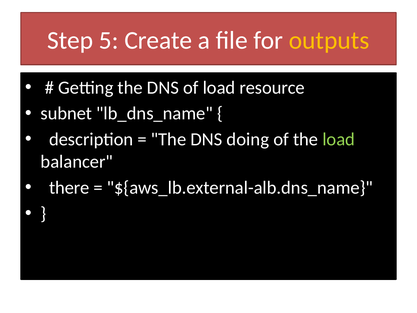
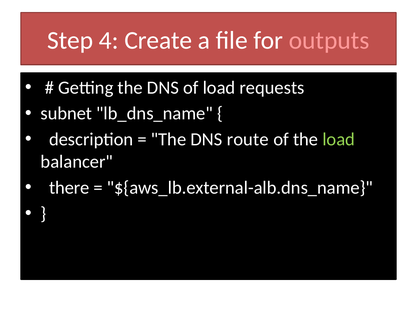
5: 5 -> 4
outputs colour: yellow -> pink
resource: resource -> requests
doing: doing -> route
